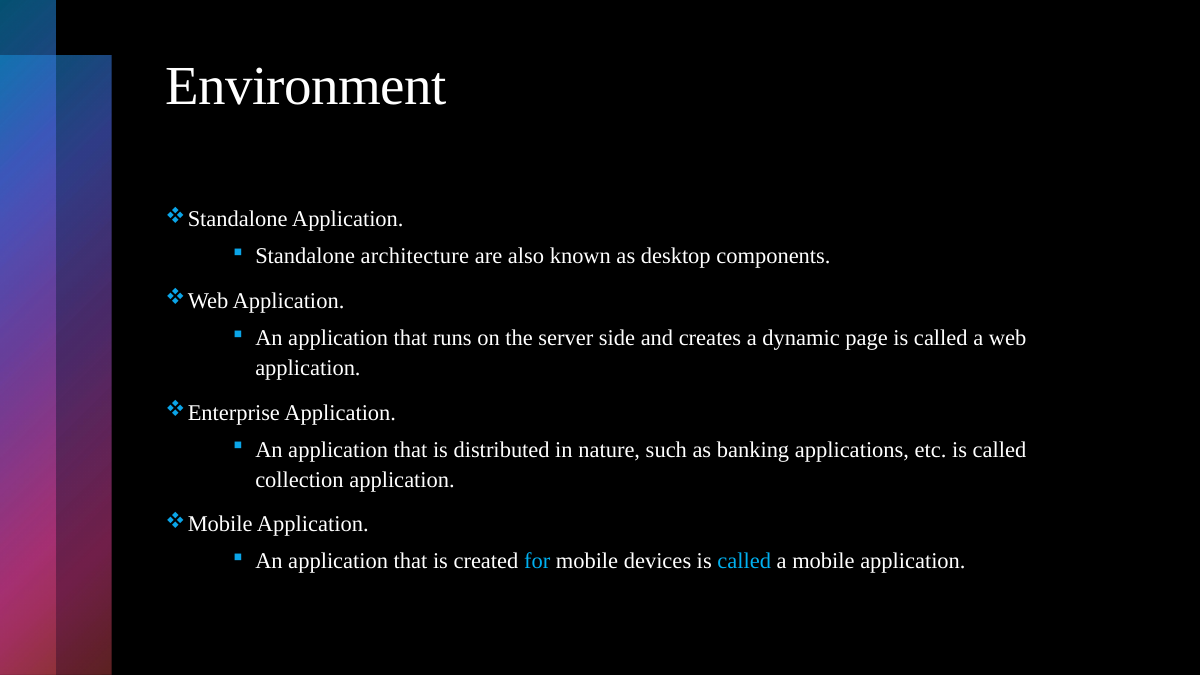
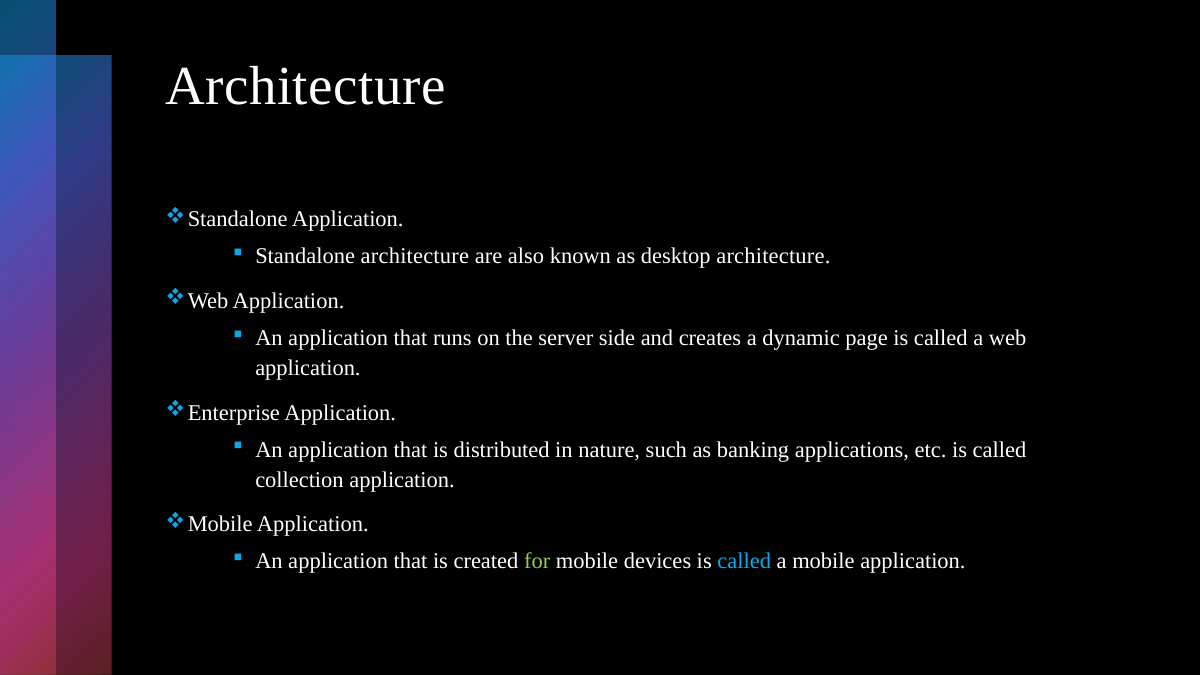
Environment at (306, 86): Environment -> Architecture
desktop components: components -> architecture
for colour: light blue -> light green
